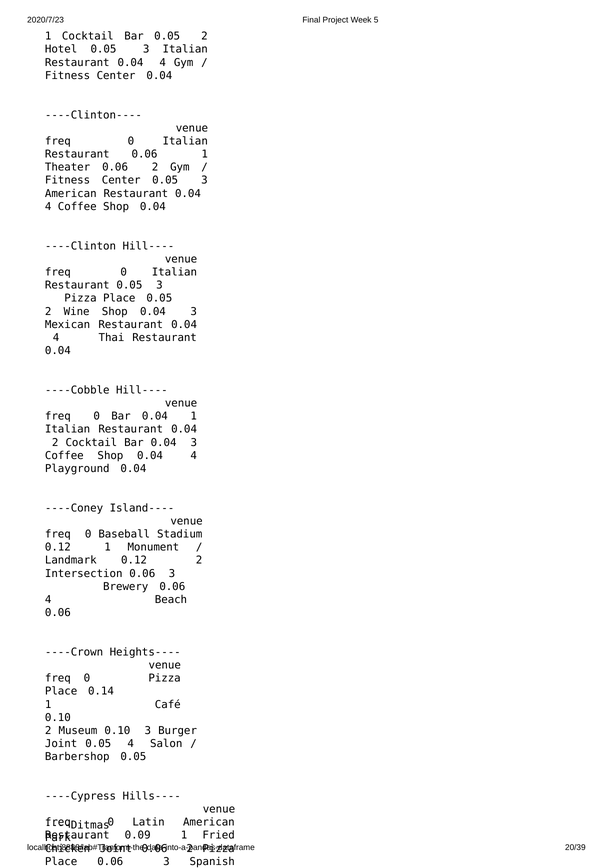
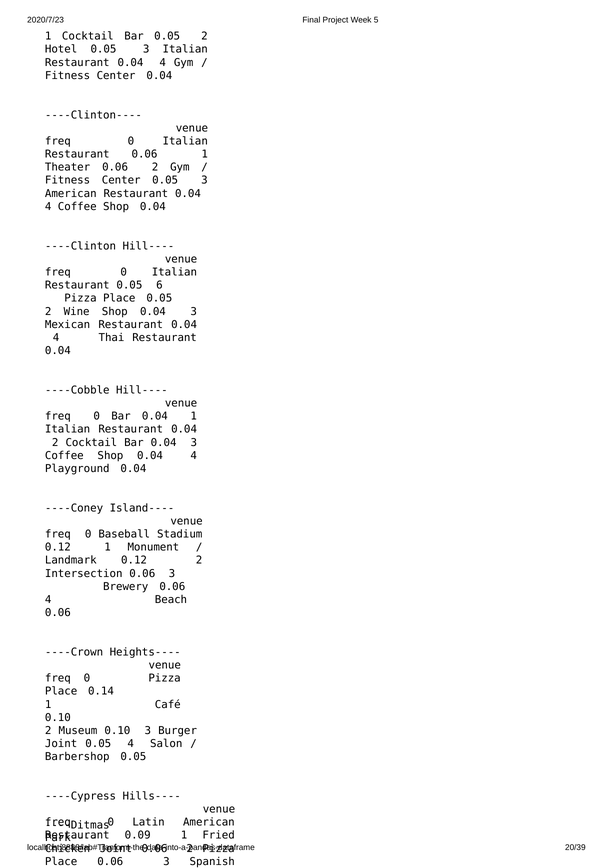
Restaurant 0.05 3: 3 -> 6
